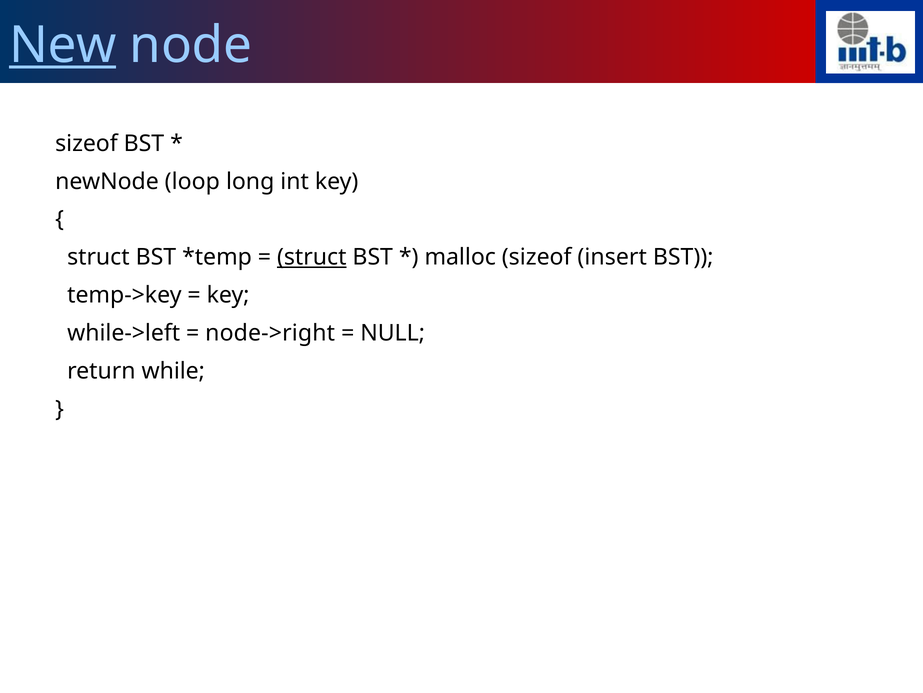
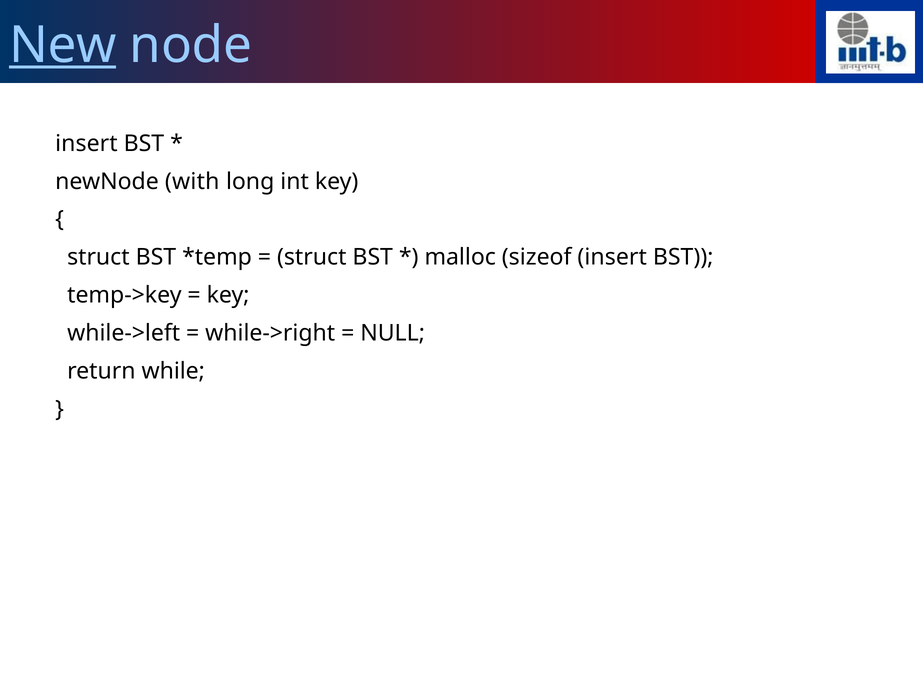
sizeof at (86, 143): sizeof -> insert
loop: loop -> with
struct at (312, 257) underline: present -> none
node->right: node->right -> while->right
